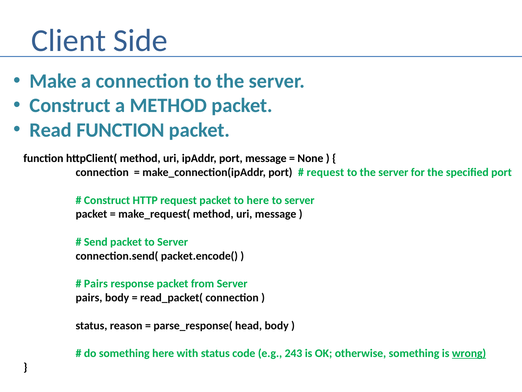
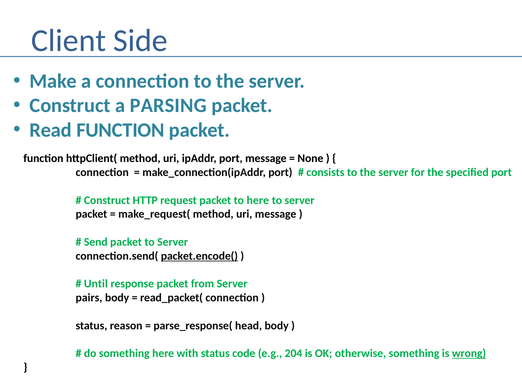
a METHOD: METHOD -> PARSING
request at (325, 172): request -> consists
packet.encode( underline: none -> present
Pairs at (96, 283): Pairs -> Until
243: 243 -> 204
